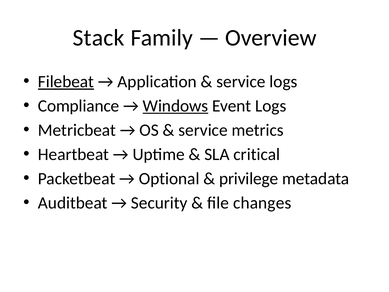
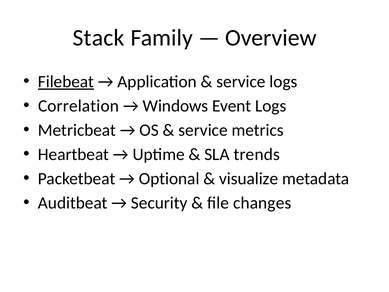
Compliance: Compliance -> Correlation
Windows underline: present -> none
critical: critical -> trends
privilege: privilege -> visualize
